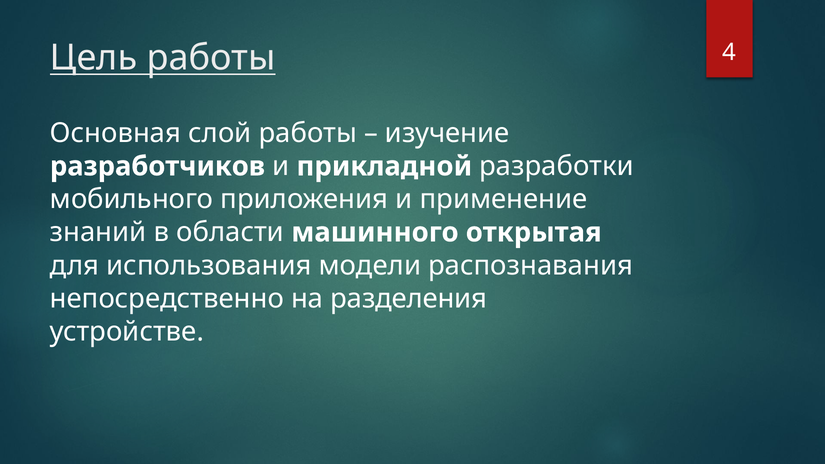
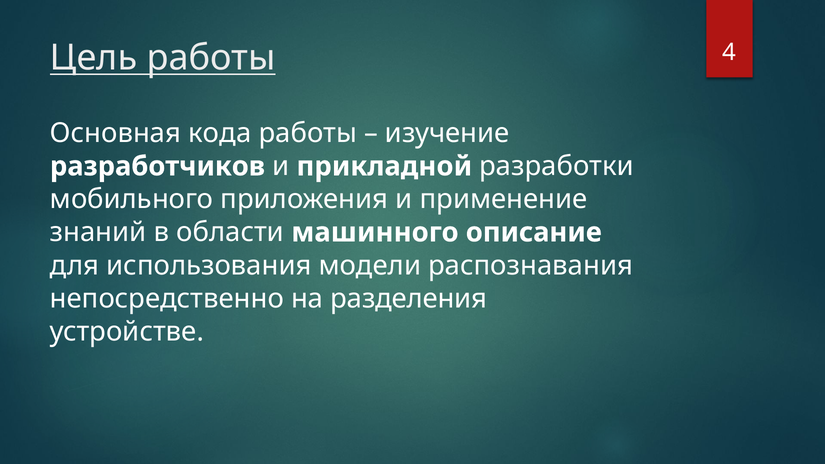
слой: слой -> кода
открытая: открытая -> описание
